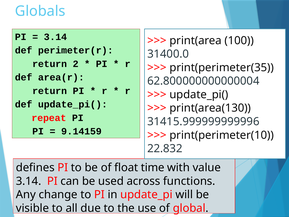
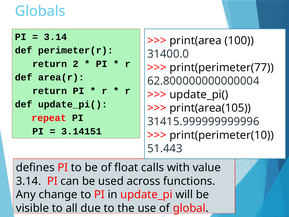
print(perimeter(35: print(perimeter(35 -> print(perimeter(77
print(area(130: print(area(130 -> print(area(105
9.14159: 9.14159 -> 3.14151
22.832: 22.832 -> 51.443
time: time -> calls
